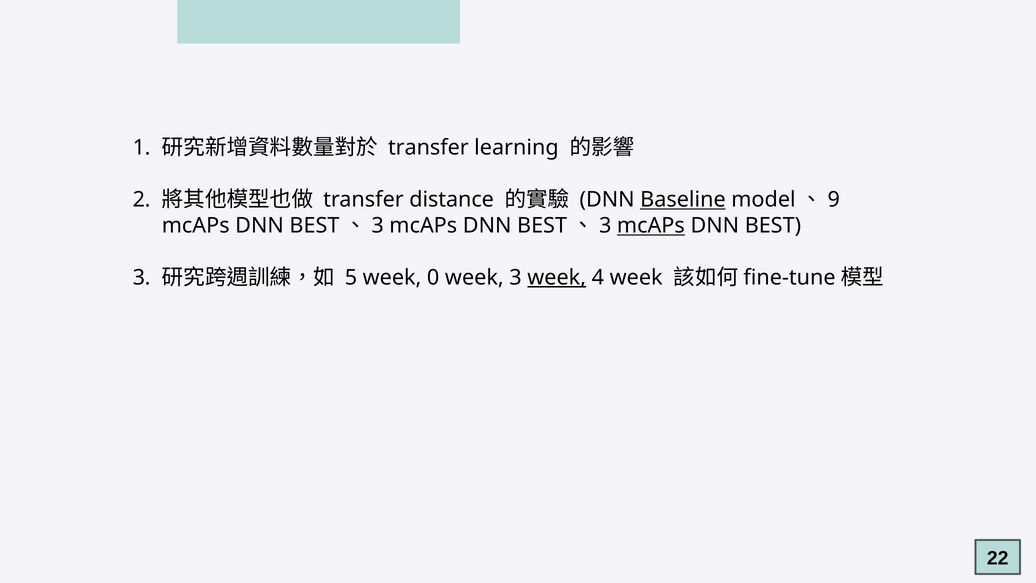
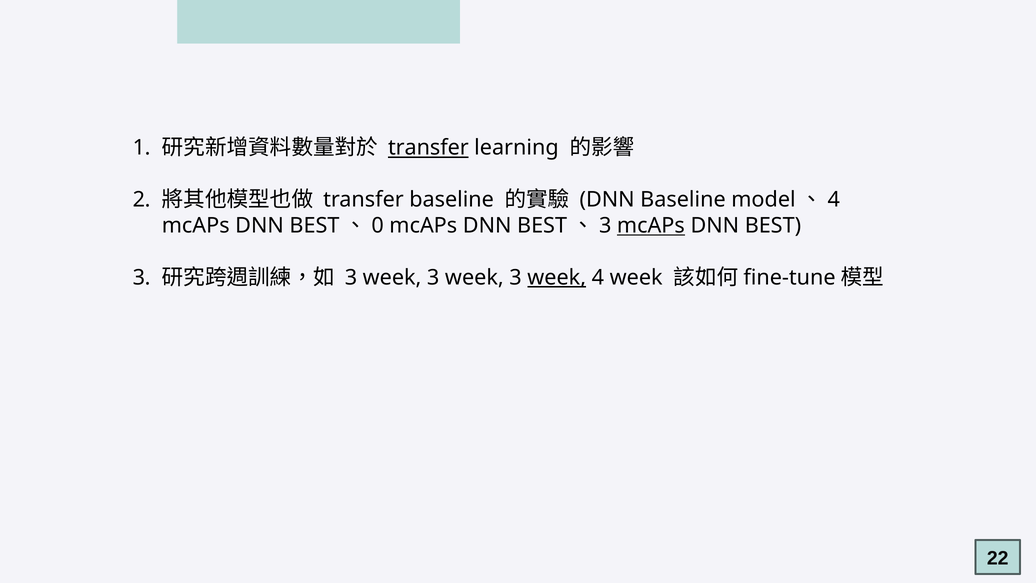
transfer at (428, 148) underline: none -> present
transfer distance: distance -> baseline
Baseline at (683, 200) underline: present -> none
9 at (834, 200): 9 -> 4
3 at (378, 226): 3 -> 0
5 at (351, 277): 5 -> 3
0 at (433, 277): 0 -> 3
